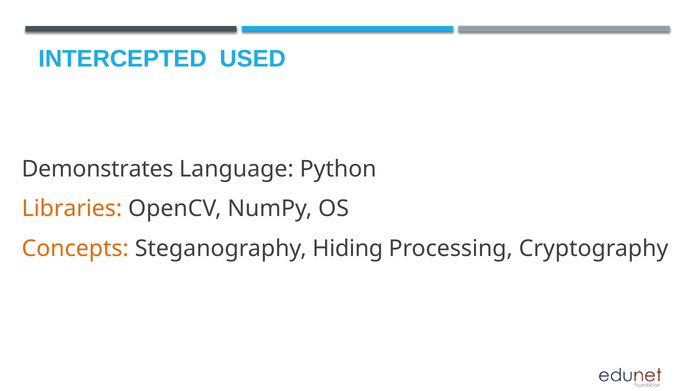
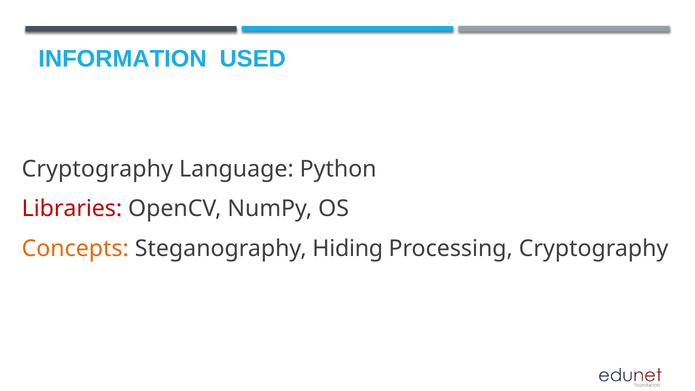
INTERCEPTED: INTERCEPTED -> INFORMATION
Demonstrates at (98, 169): Demonstrates -> Cryptography
Libraries colour: orange -> red
